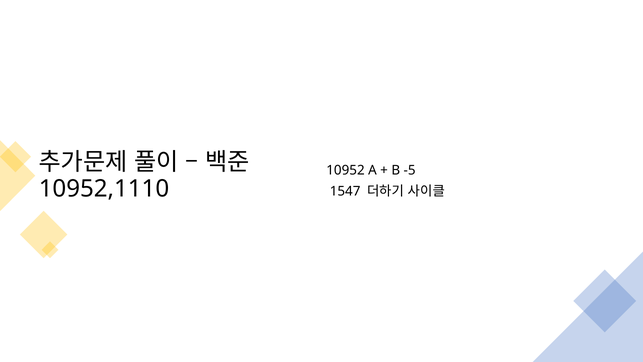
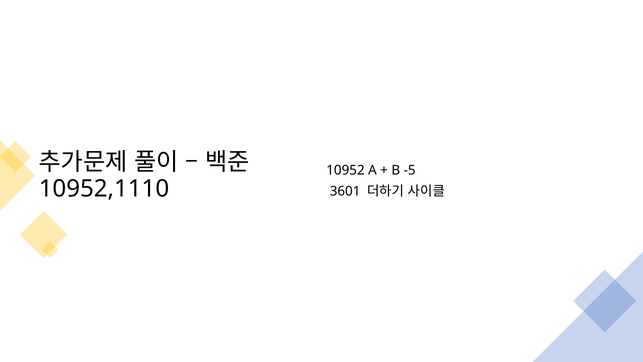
1547: 1547 -> 3601
